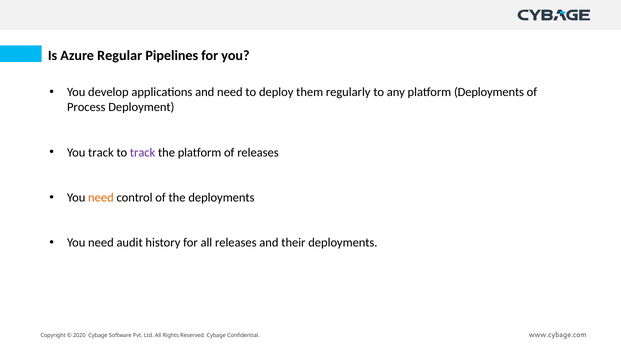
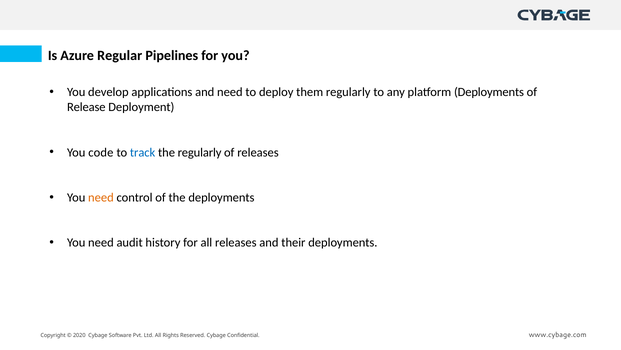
Process: Process -> Release
You track: track -> code
track at (143, 152) colour: purple -> blue
the platform: platform -> regularly
